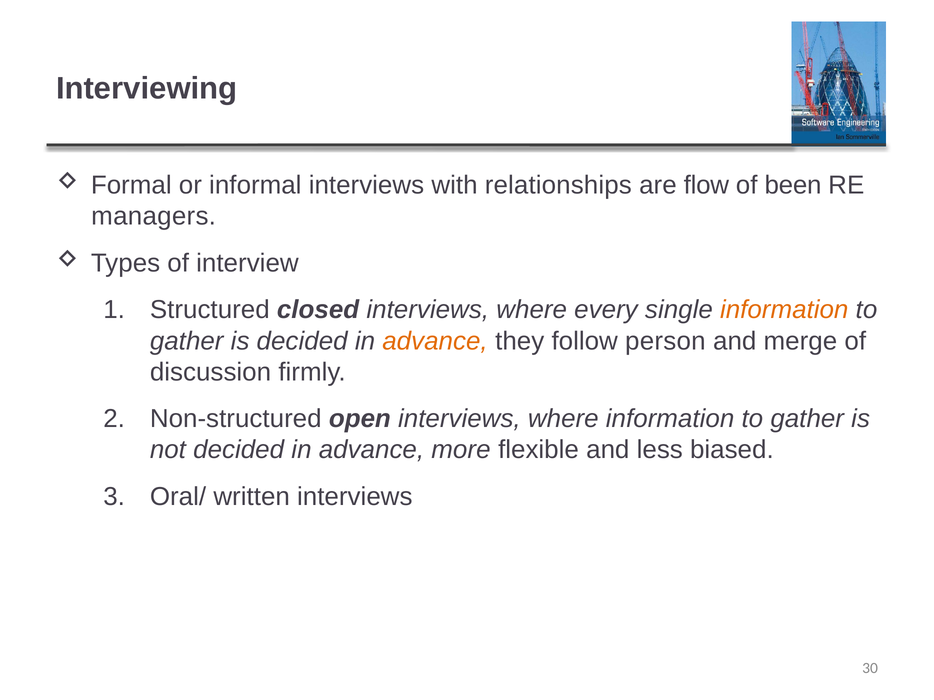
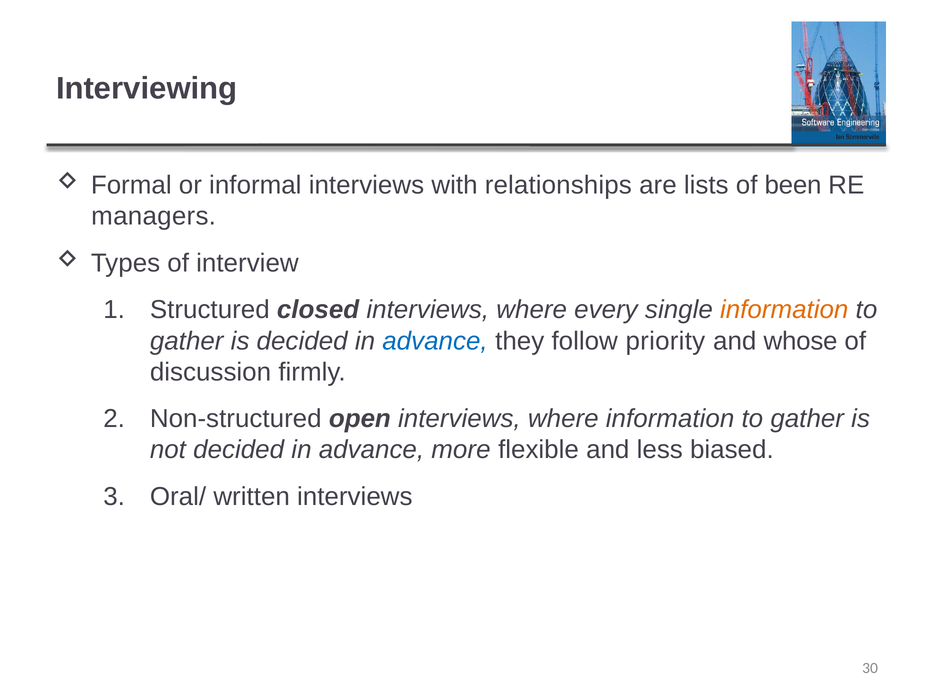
flow: flow -> lists
advance at (435, 341) colour: orange -> blue
person: person -> priority
merge: merge -> whose
